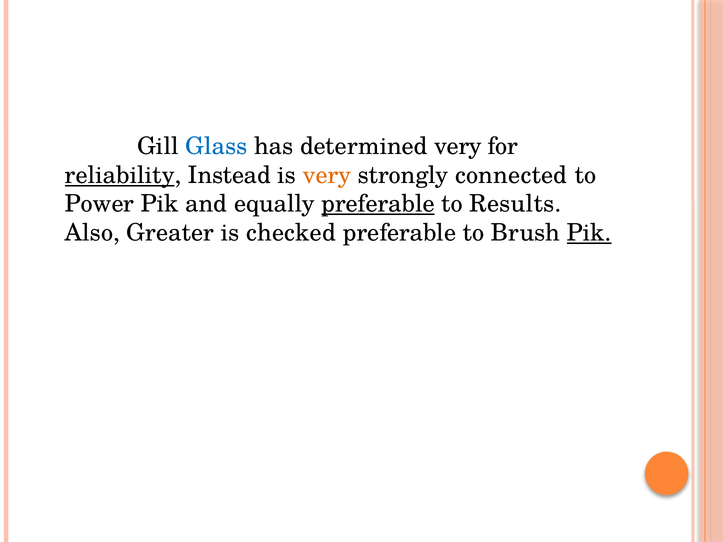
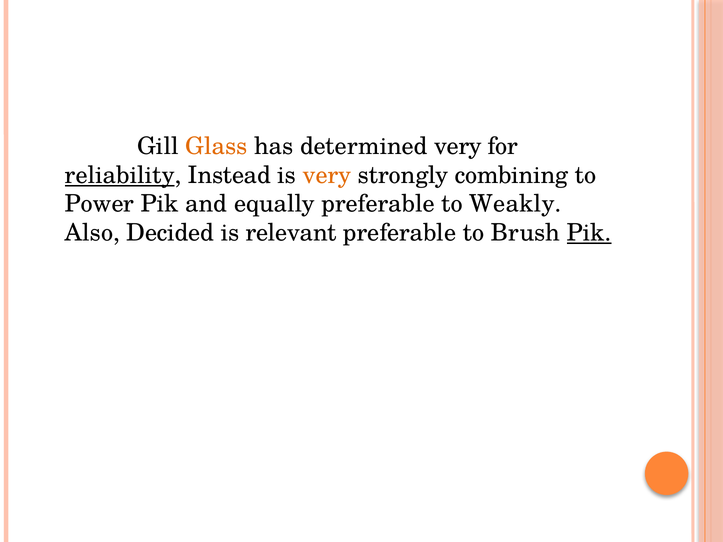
Glass colour: blue -> orange
connected: connected -> combining
preferable at (378, 204) underline: present -> none
Results: Results -> Weakly
Greater: Greater -> Decided
checked: checked -> relevant
